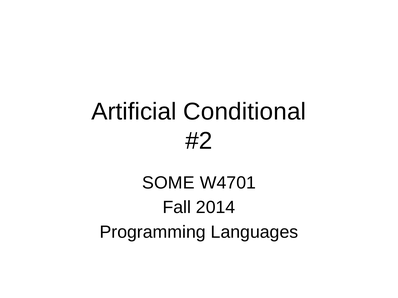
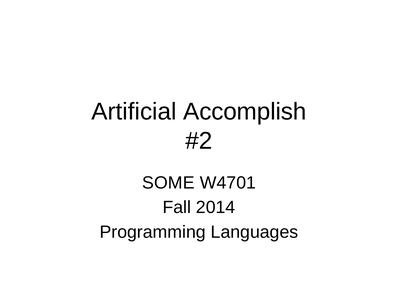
Conditional: Conditional -> Accomplish
